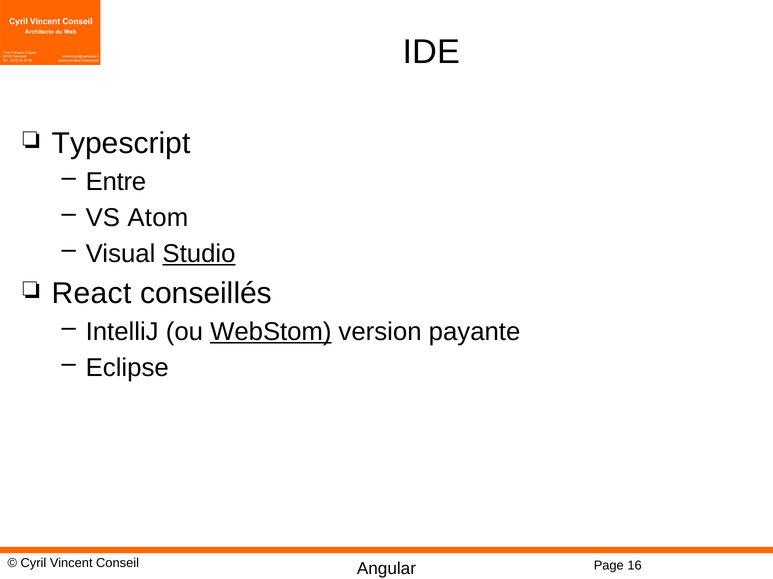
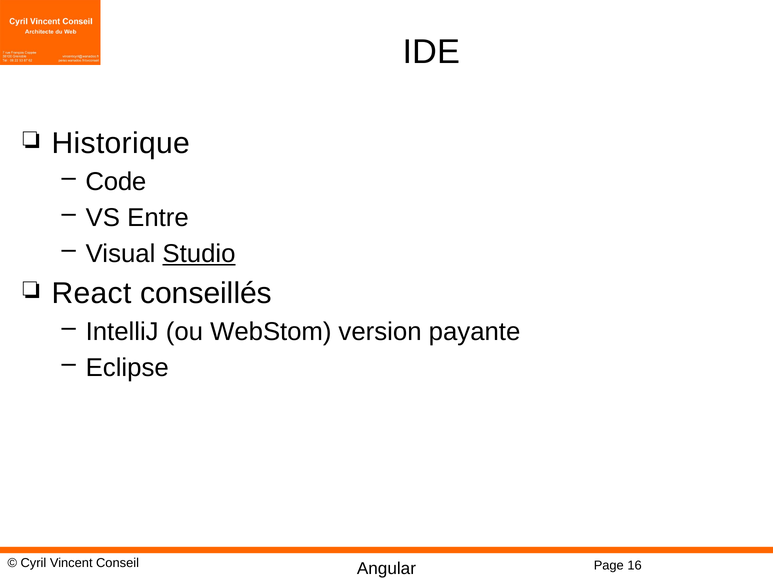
Typescript: Typescript -> Historique
Entre: Entre -> Code
Atom: Atom -> Entre
WebStom underline: present -> none
